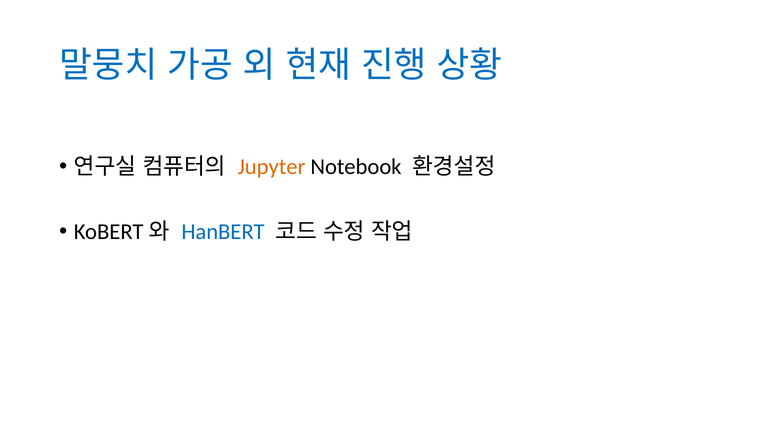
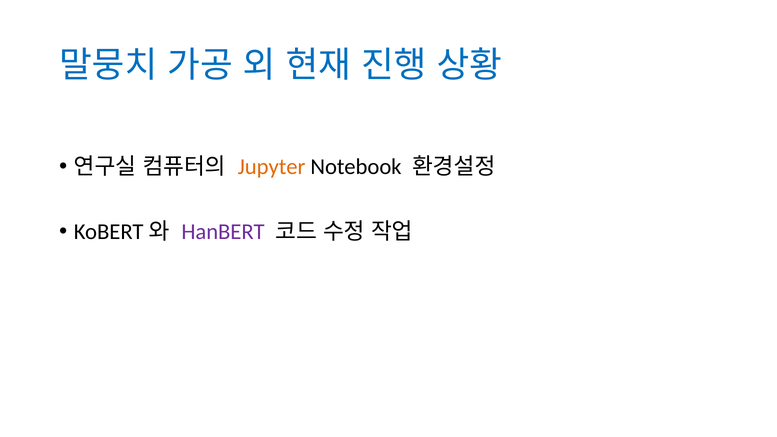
HanBERT colour: blue -> purple
